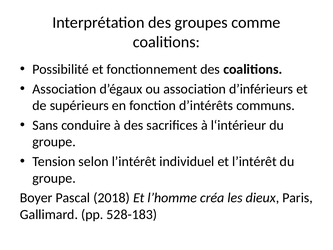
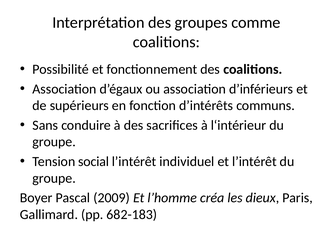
selon: selon -> social
2018: 2018 -> 2009
528-183: 528-183 -> 682-183
